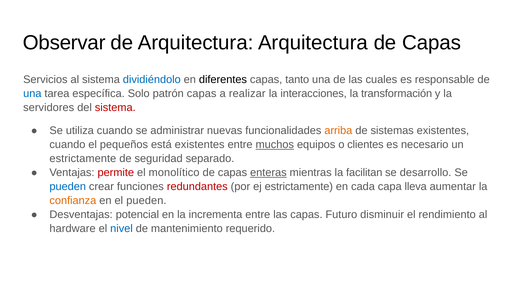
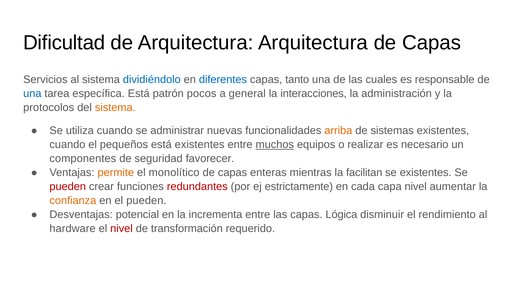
Observar: Observar -> Dificultad
diferentes colour: black -> blue
específica Solo: Solo -> Está
patrón capas: capas -> pocos
realizar: realizar -> general
transformación: transformación -> administración
servidores: servidores -> protocolos
sistema at (115, 108) colour: red -> orange
clientes: clientes -> realizar
estrictamente at (83, 158): estrictamente -> componentes
separado: separado -> favorecer
permite colour: red -> orange
enteras underline: present -> none
se desarrollo: desarrollo -> existentes
pueden at (68, 186) colour: blue -> red
capa lleva: lleva -> nivel
Futuro: Futuro -> Lógica
nivel at (122, 228) colour: blue -> red
mantenimiento: mantenimiento -> transformación
